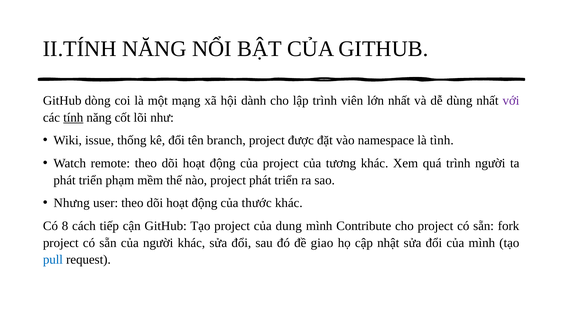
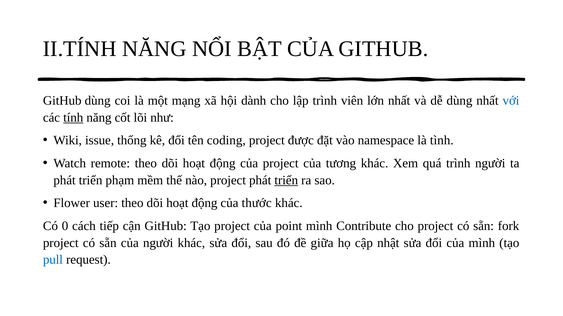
GitHub dòng: dòng -> dùng
với colour: purple -> blue
branch: branch -> coding
triển at (286, 181) underline: none -> present
Nhưng: Nhưng -> Flower
8: 8 -> 0
dung: dung -> point
giao: giao -> giữa
